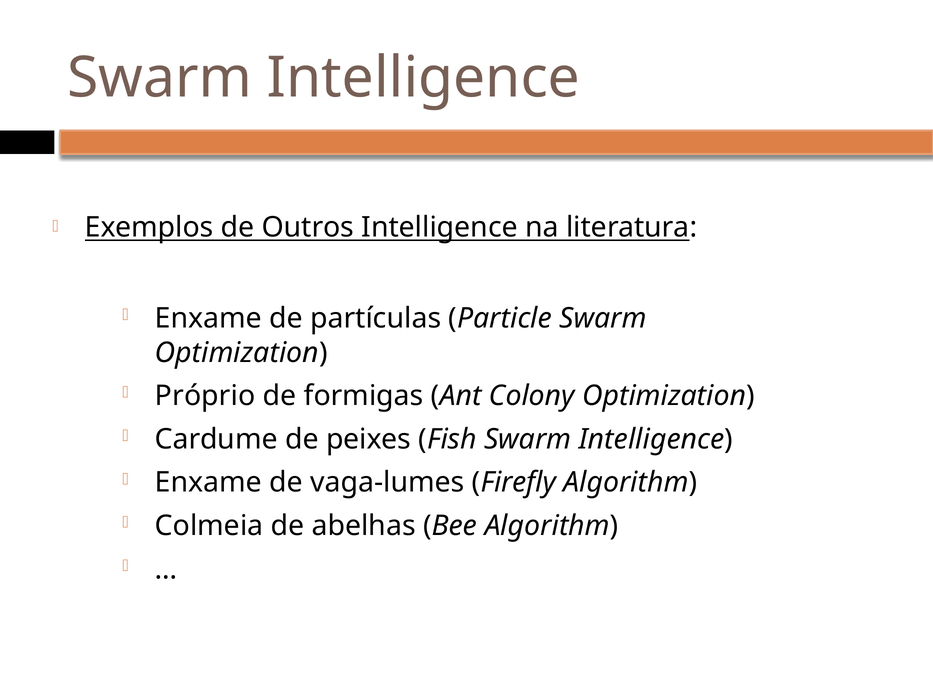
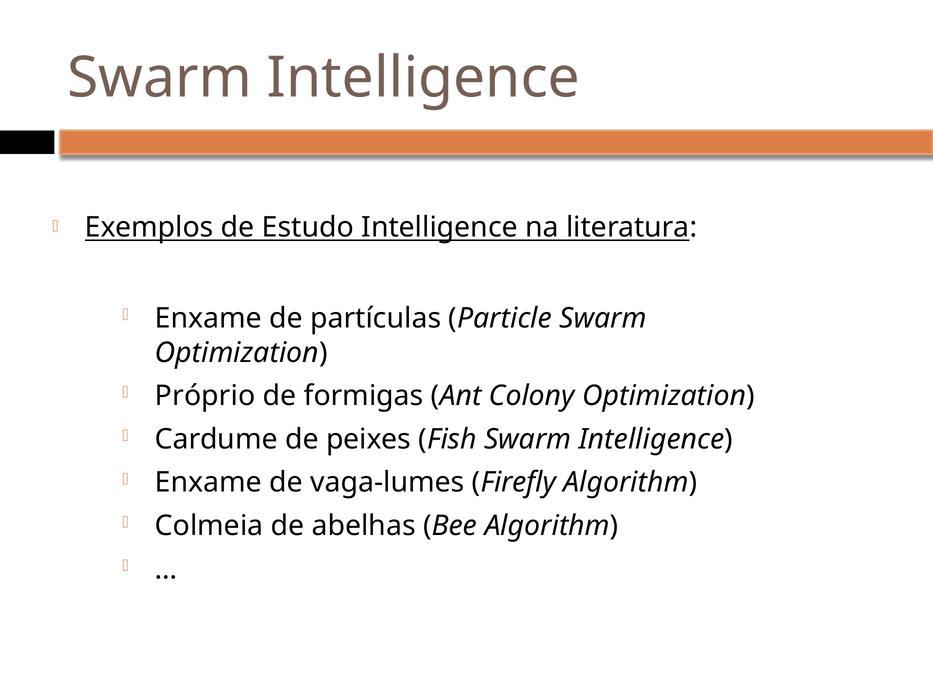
Outros: Outros -> Estudo
